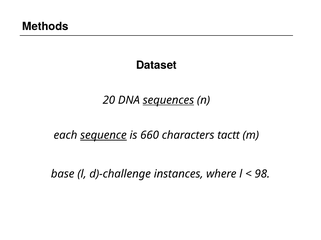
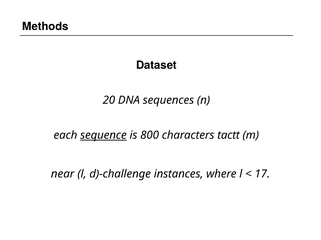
sequences underline: present -> none
660: 660 -> 800
base: base -> near
98: 98 -> 17
